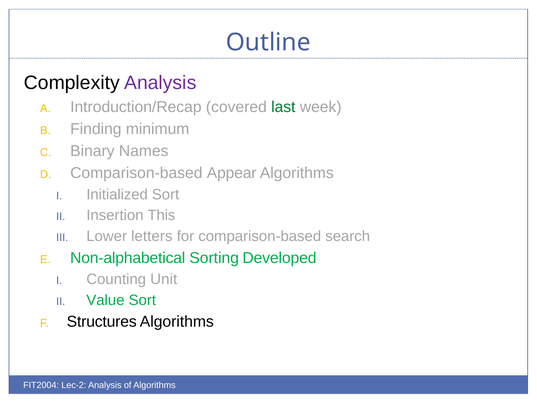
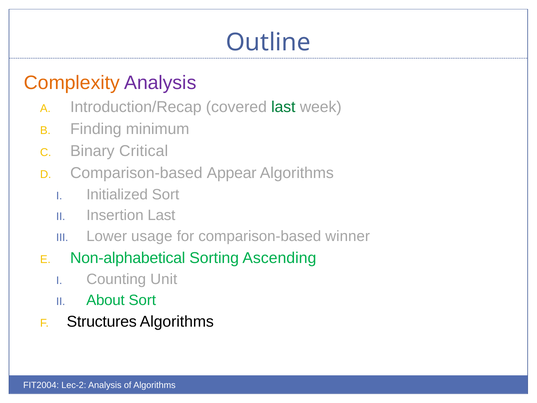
Complexity colour: black -> orange
Names: Names -> Critical
Insertion This: This -> Last
letters: letters -> usage
search: search -> winner
Developed: Developed -> Ascending
Value: Value -> About
